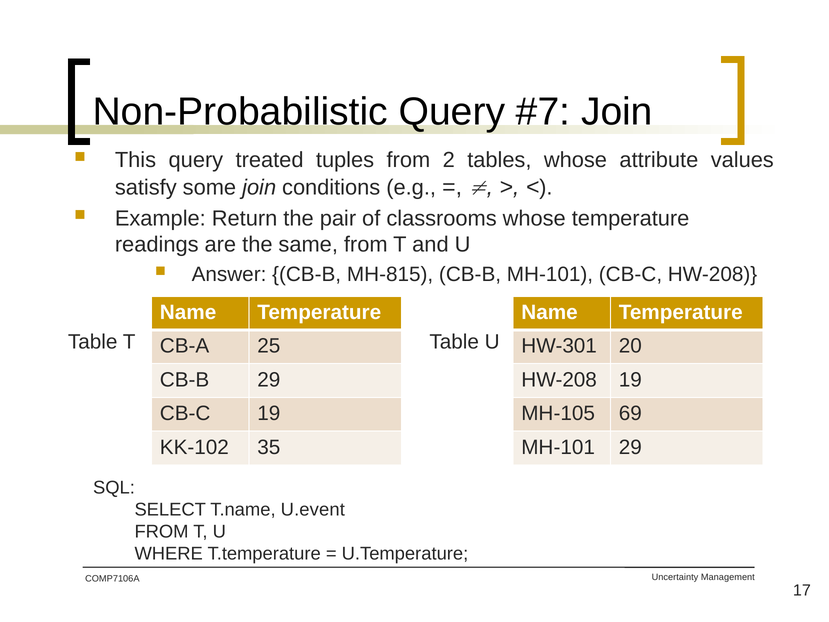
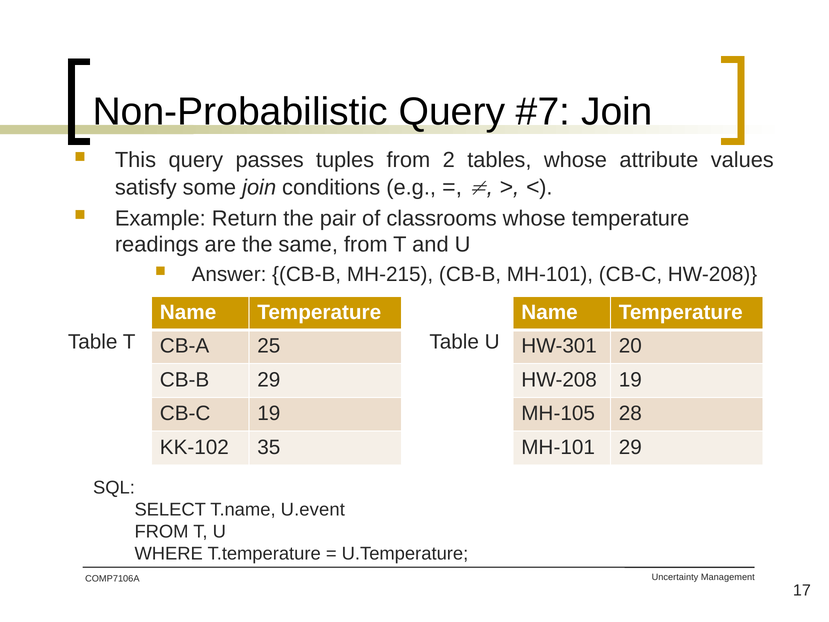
treated: treated -> passes
MH-815: MH-815 -> MH-215
69: 69 -> 28
